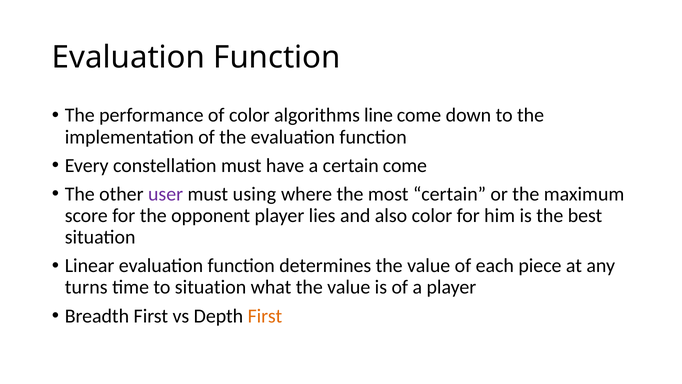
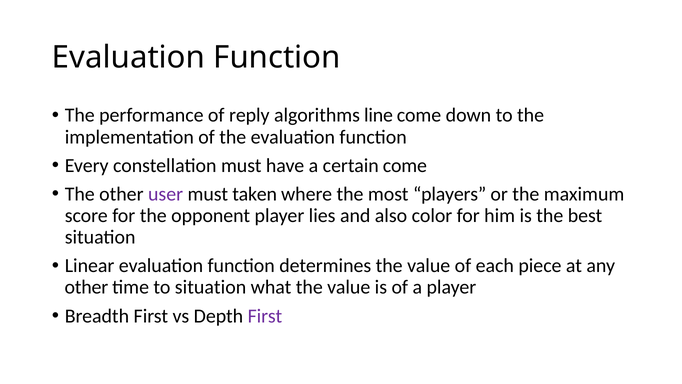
of color: color -> reply
using: using -> taken
most certain: certain -> players
turns at (86, 287): turns -> other
First at (265, 316) colour: orange -> purple
